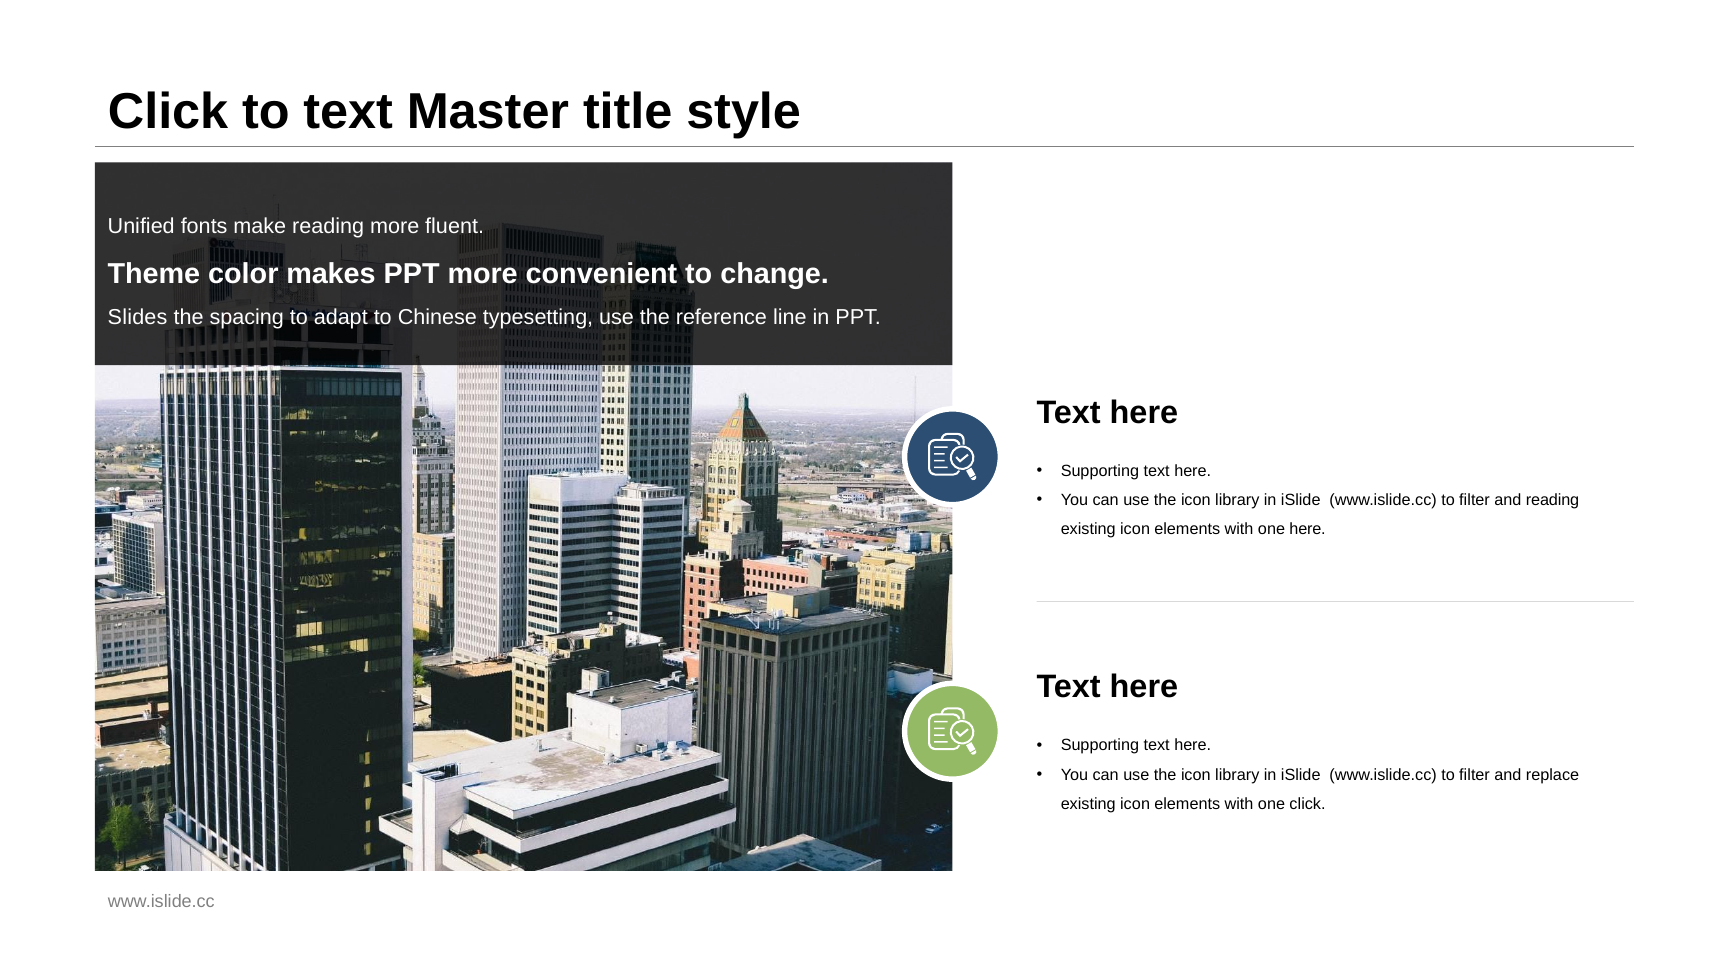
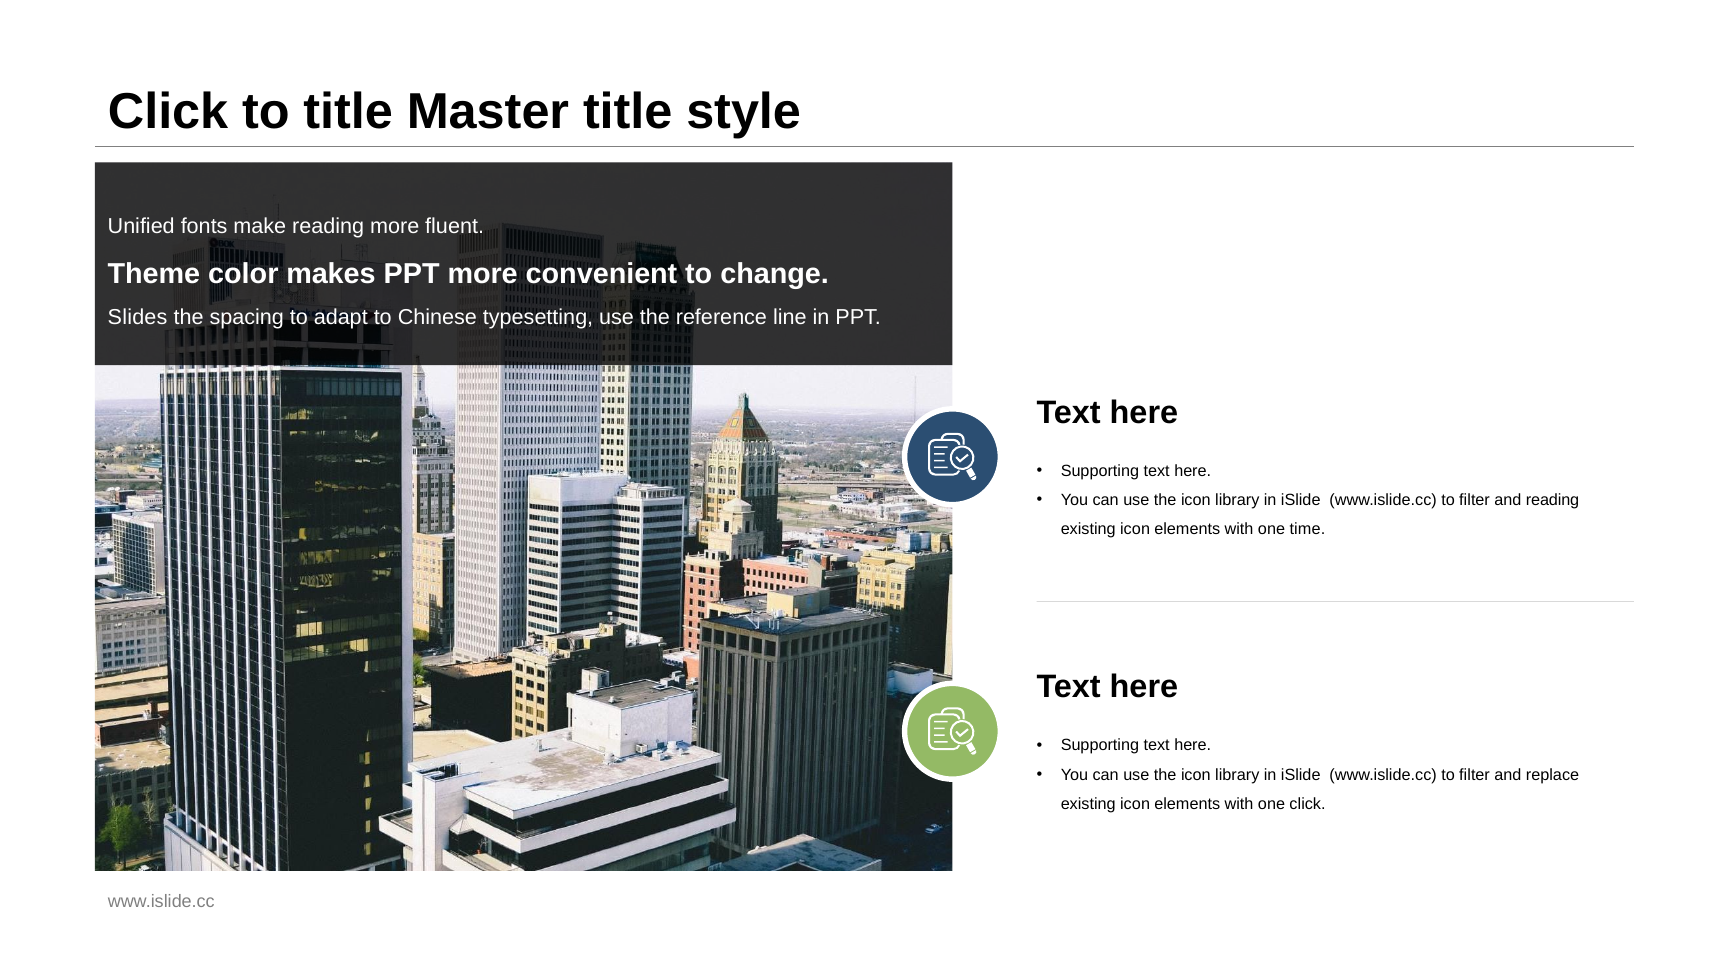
to text: text -> title
one here: here -> time
